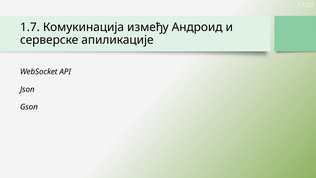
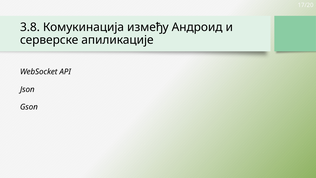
1.7: 1.7 -> 3.8
